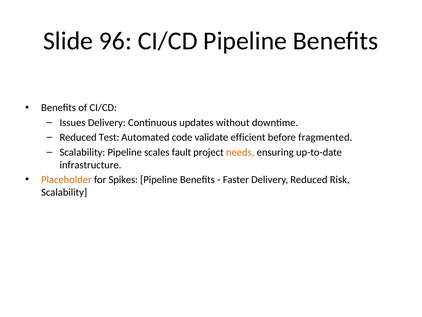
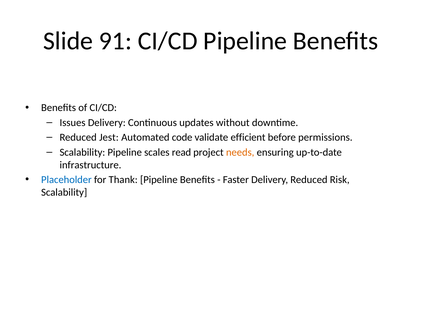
96: 96 -> 91
Test: Test -> Jest
fragmented: fragmented -> permissions
fault: fault -> read
Placeholder colour: orange -> blue
Spikes: Spikes -> Thank
